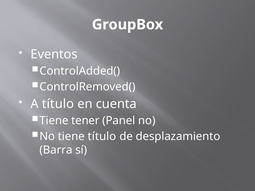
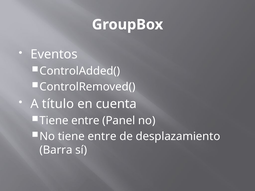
tener at (85, 121): tener -> entre
No tiene título: título -> entre
